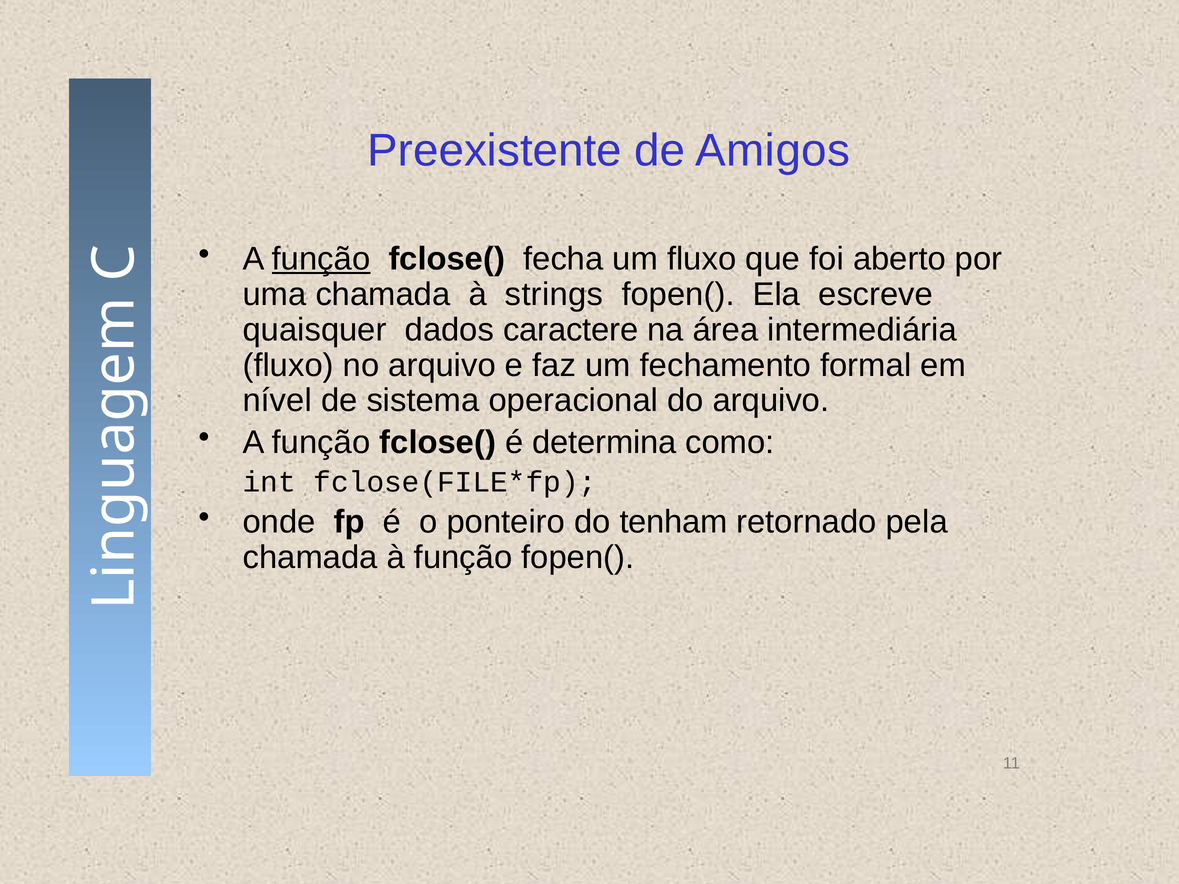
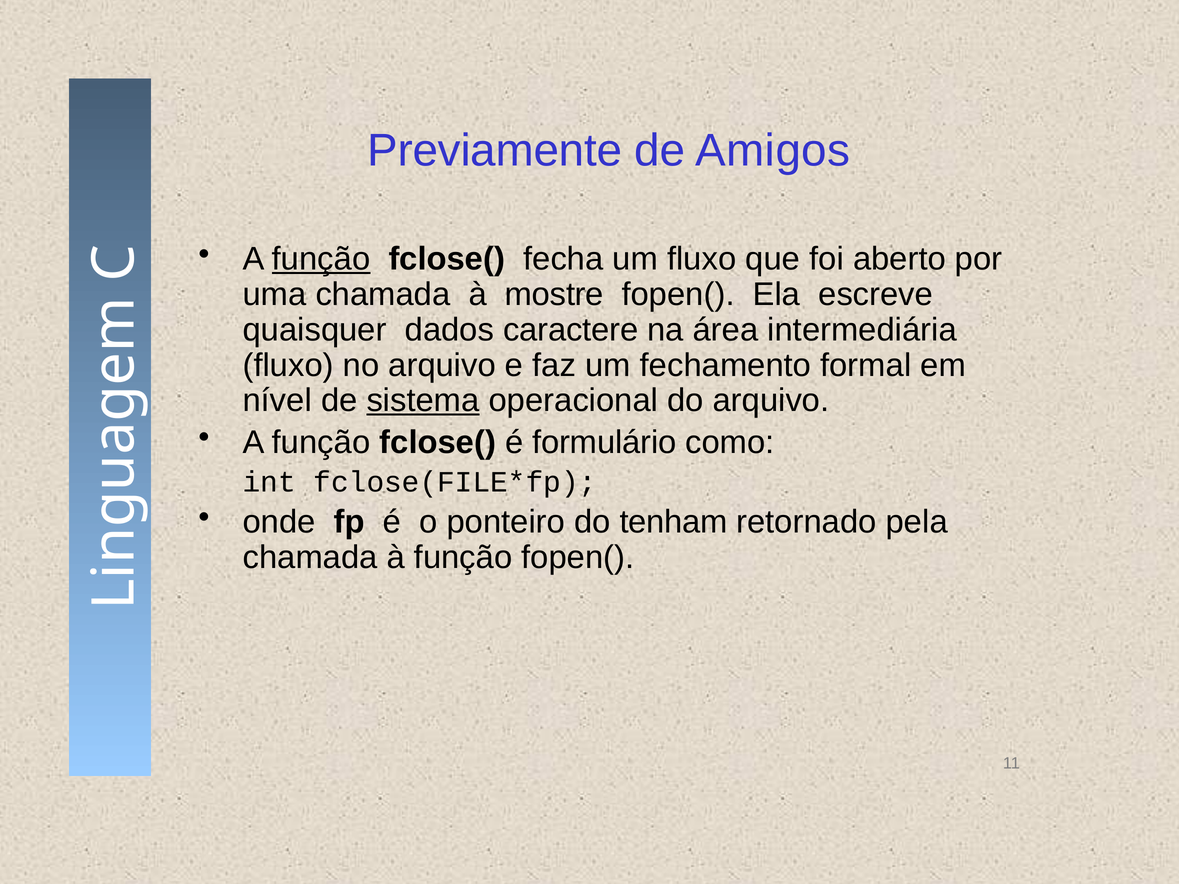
Preexistente: Preexistente -> Previamente
strings: strings -> mostre
sistema underline: none -> present
determina: determina -> formulário
